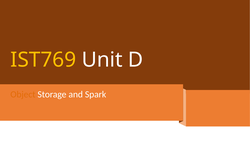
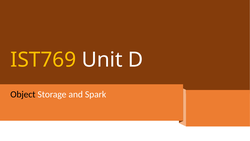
Object colour: orange -> black
